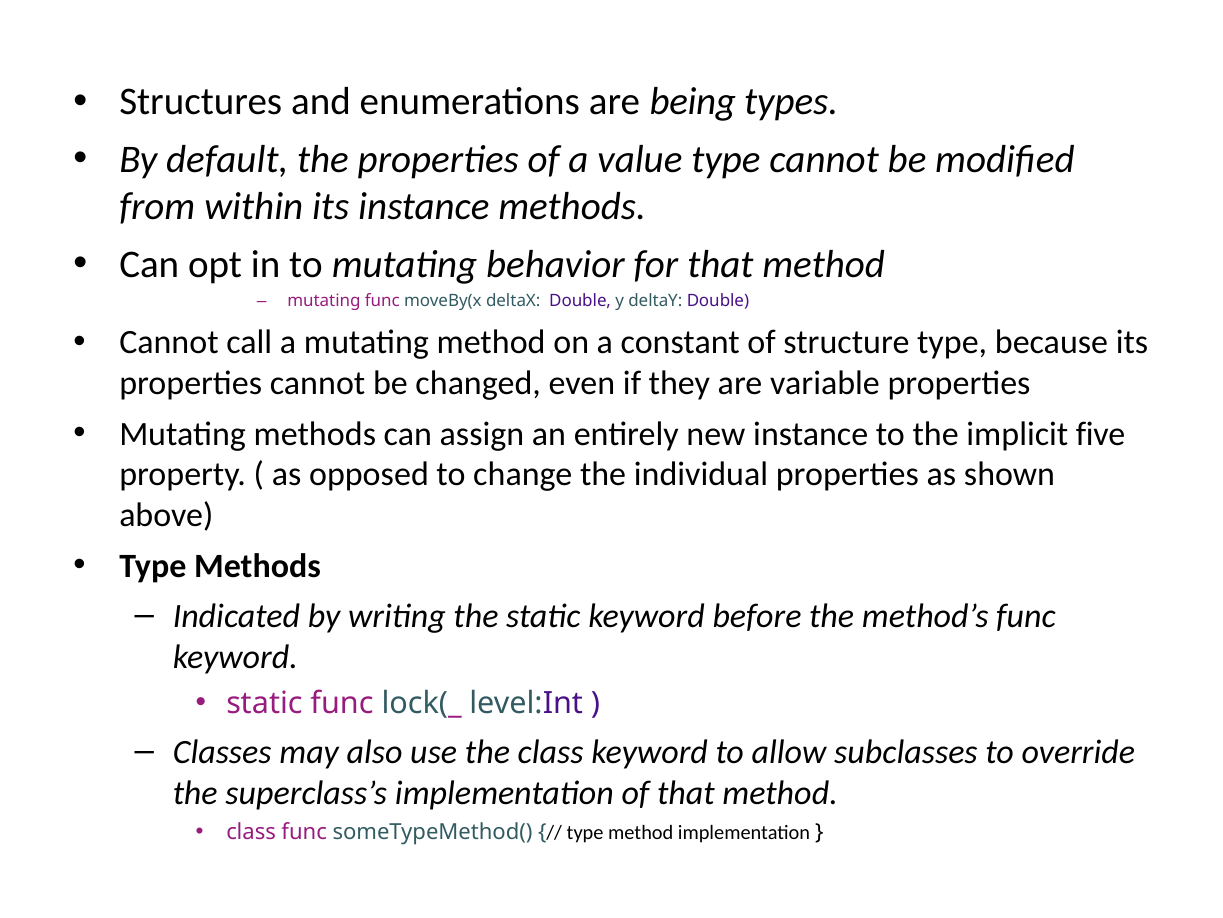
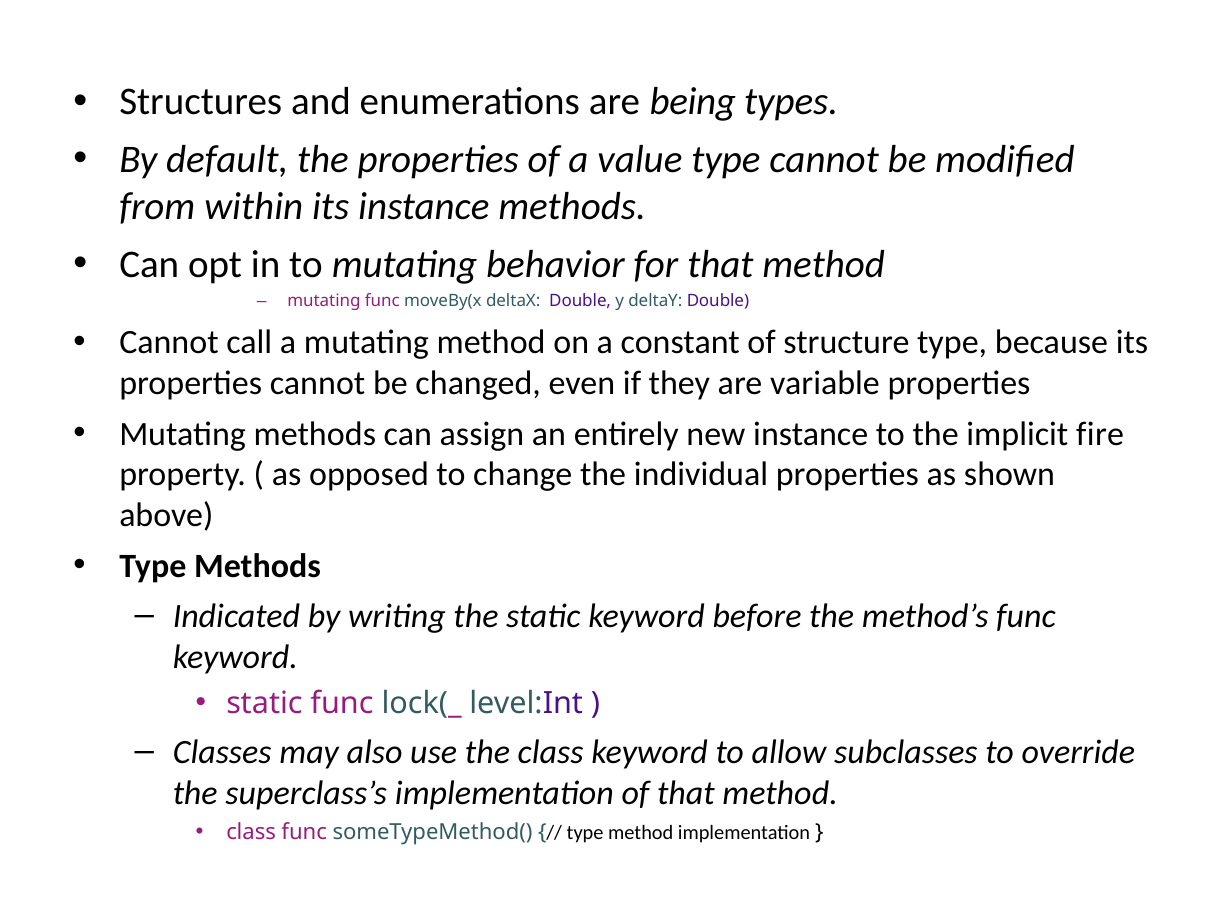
five: five -> fire
